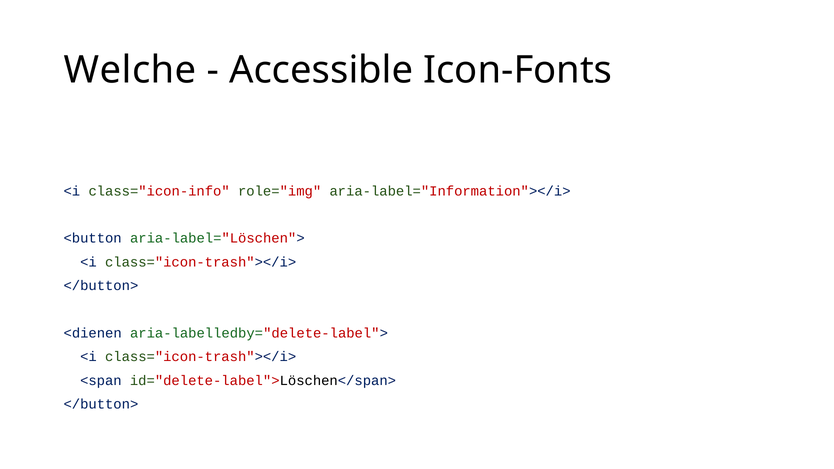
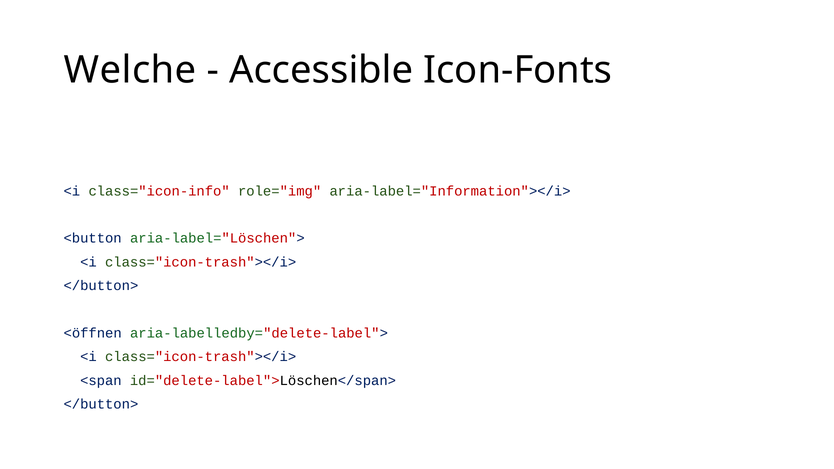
<dienen: <dienen -> <öffnen
